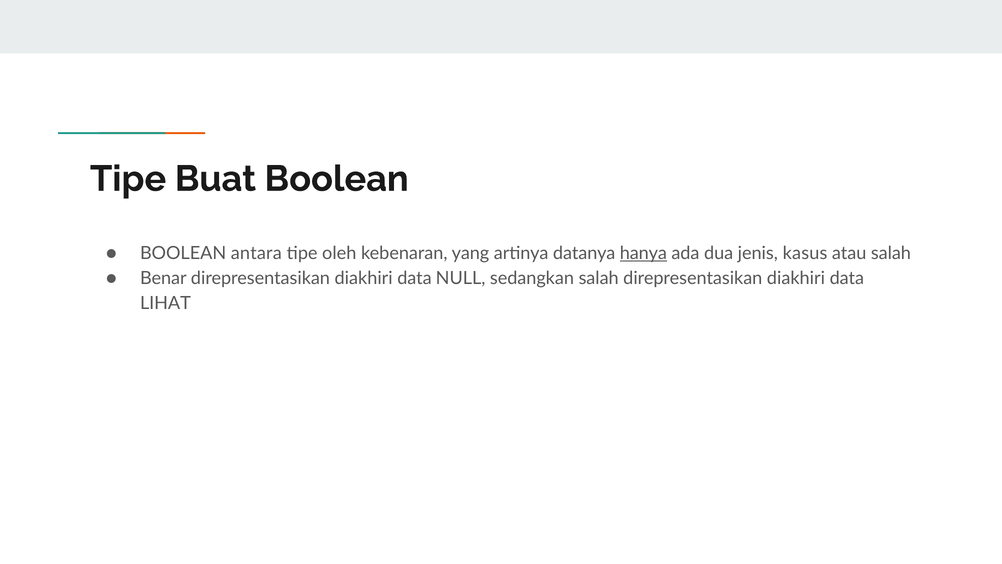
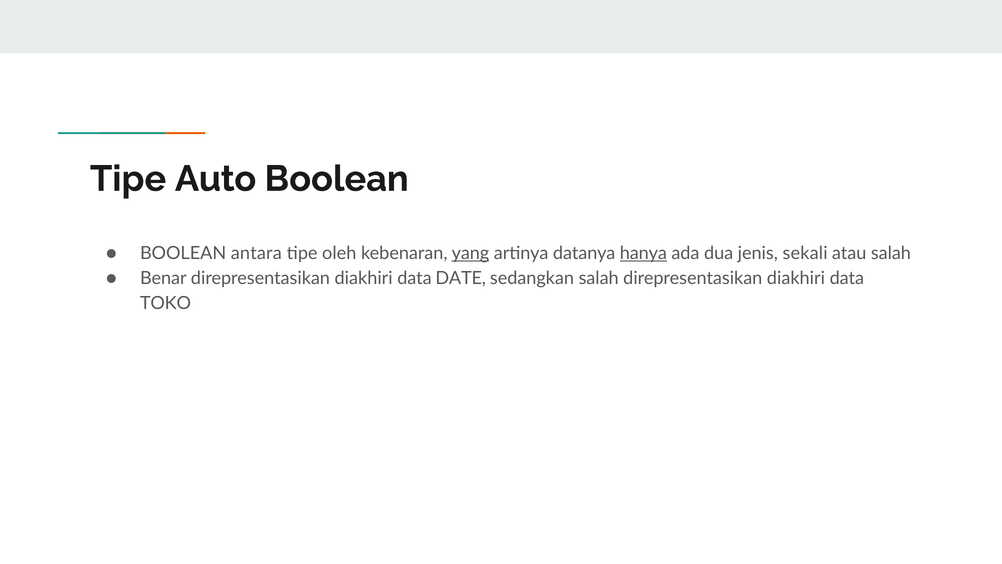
Buat: Buat -> Auto
yang underline: none -> present
kasus: kasus -> sekali
NULL: NULL -> DATE
LIHAT: LIHAT -> TOKO
